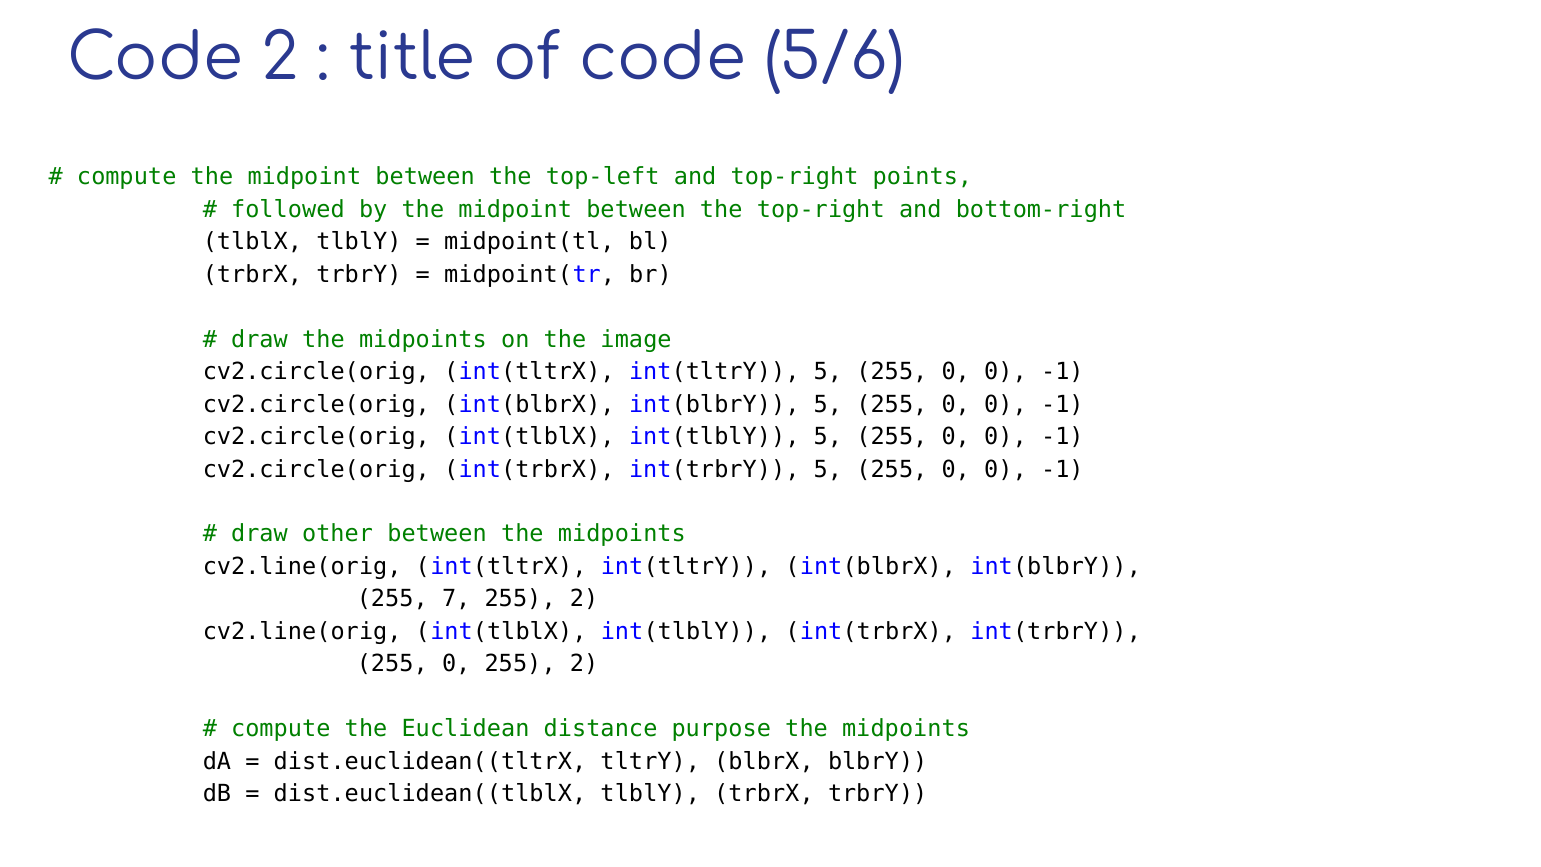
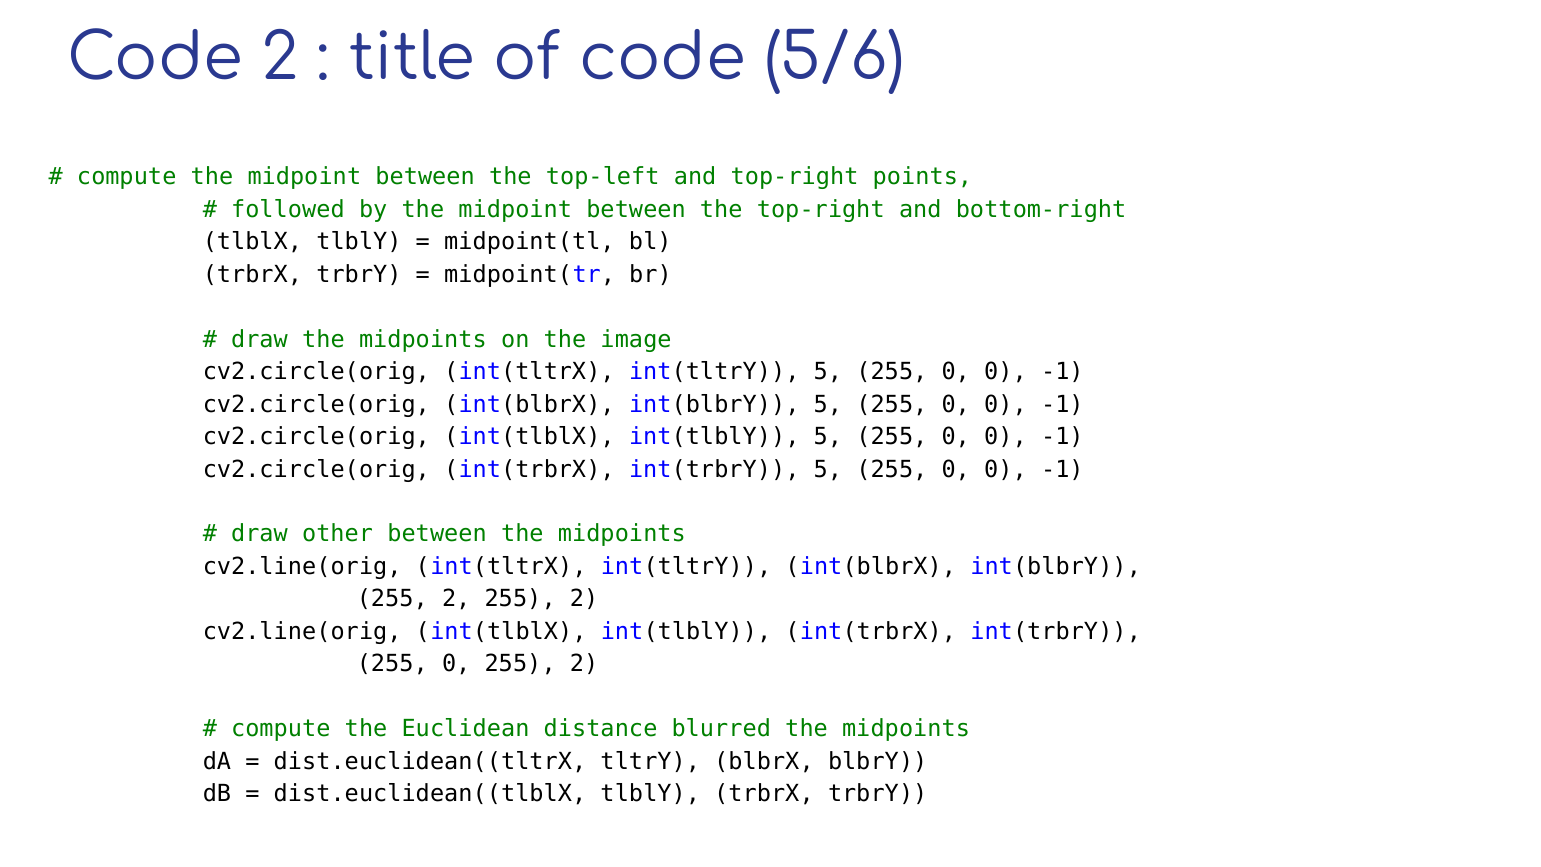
7 at (456, 599): 7 -> 2
purpose: purpose -> blurred
